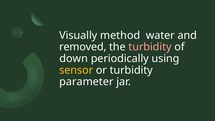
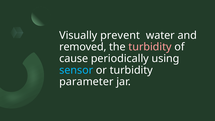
method: method -> prevent
down: down -> cause
sensor colour: yellow -> light blue
